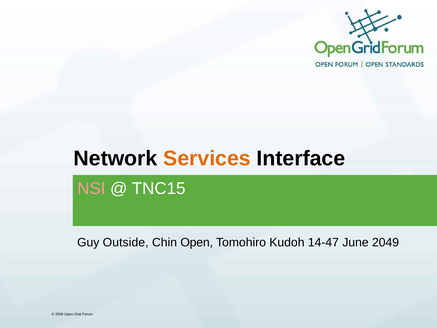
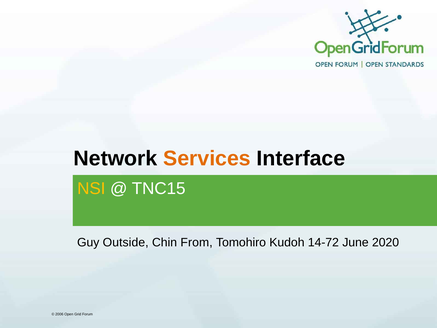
NSI colour: pink -> yellow
Chin Open: Open -> From
14-47: 14-47 -> 14-72
2049: 2049 -> 2020
